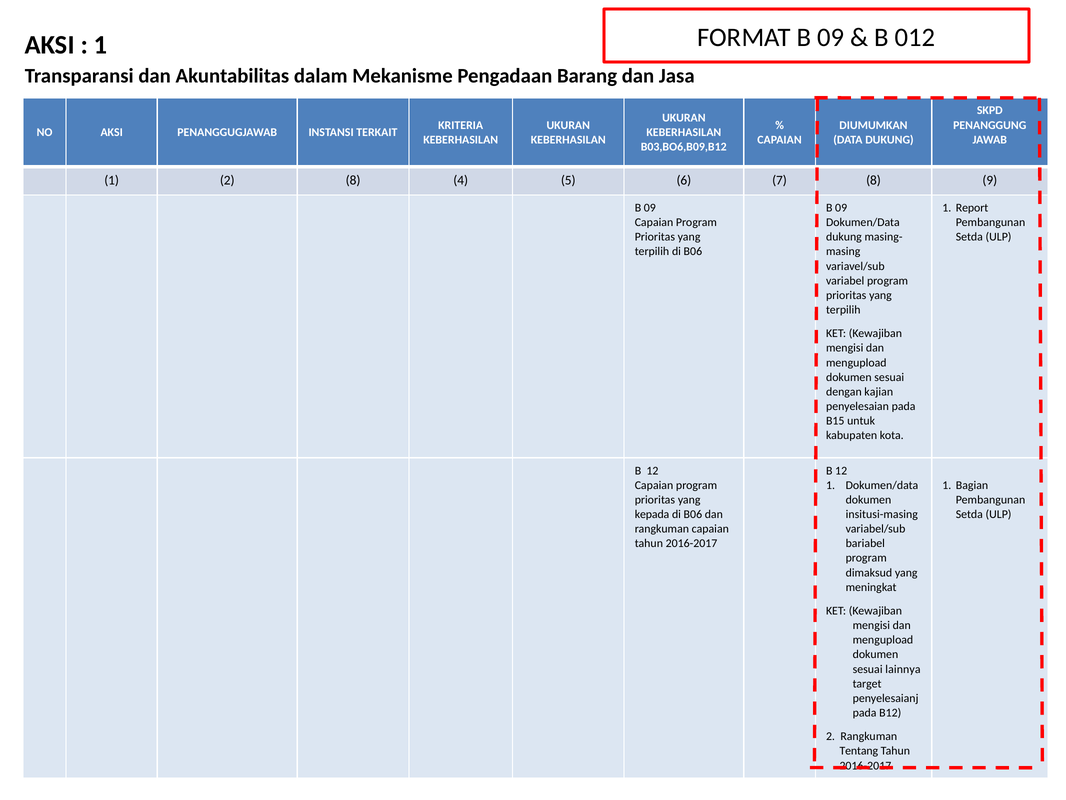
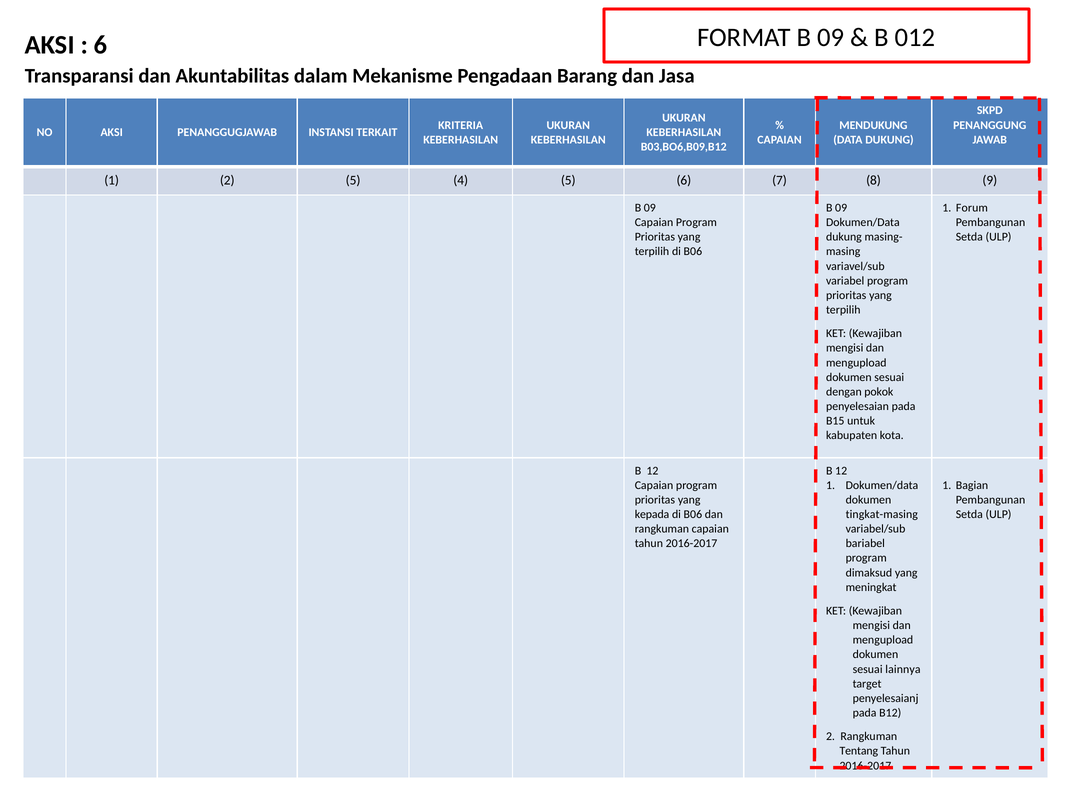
1 at (101, 45): 1 -> 6
DIUMUMKAN: DIUMUMKAN -> MENDUKUNG
2 8: 8 -> 5
Report: Report -> Forum
kajian: kajian -> pokok
insitusi-masing: insitusi-masing -> tingkat-masing
